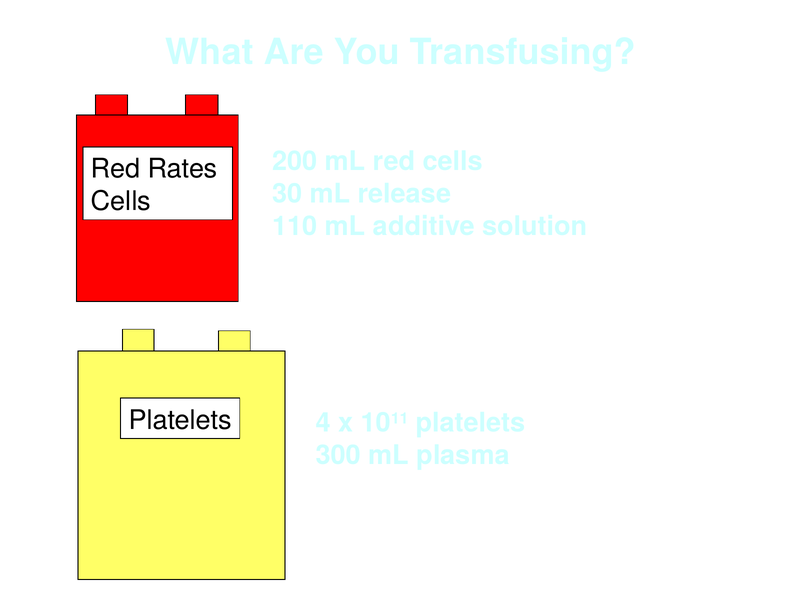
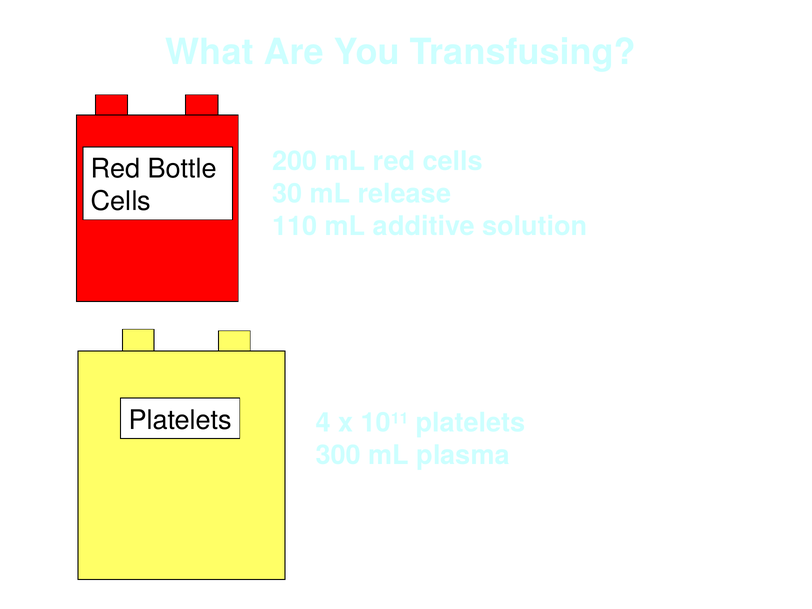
Rates: Rates -> Bottle
